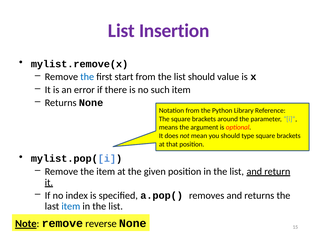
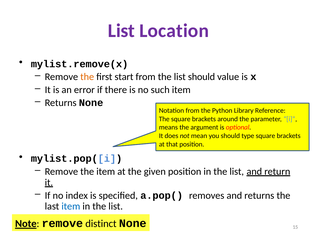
Insertion: Insertion -> Location
the at (87, 77) colour: blue -> orange
reverse: reverse -> distinct
